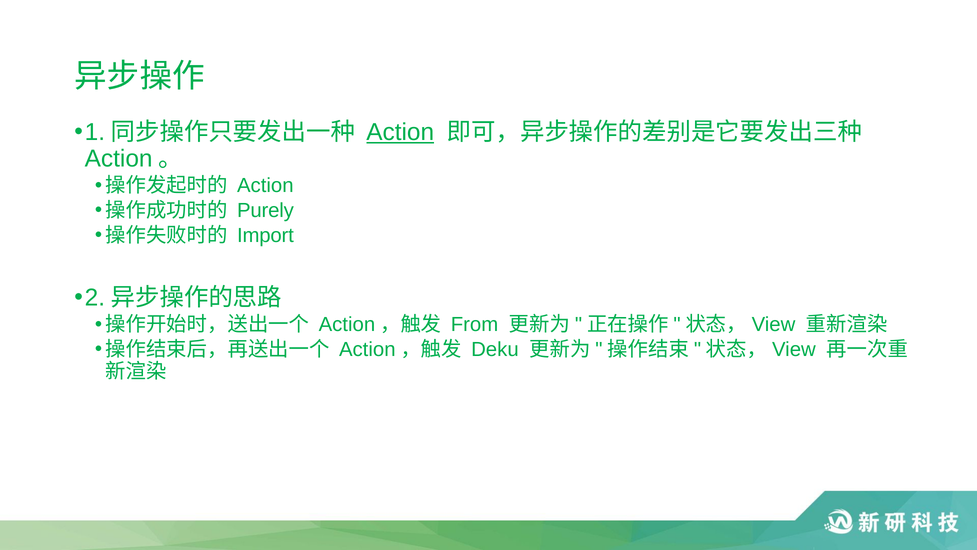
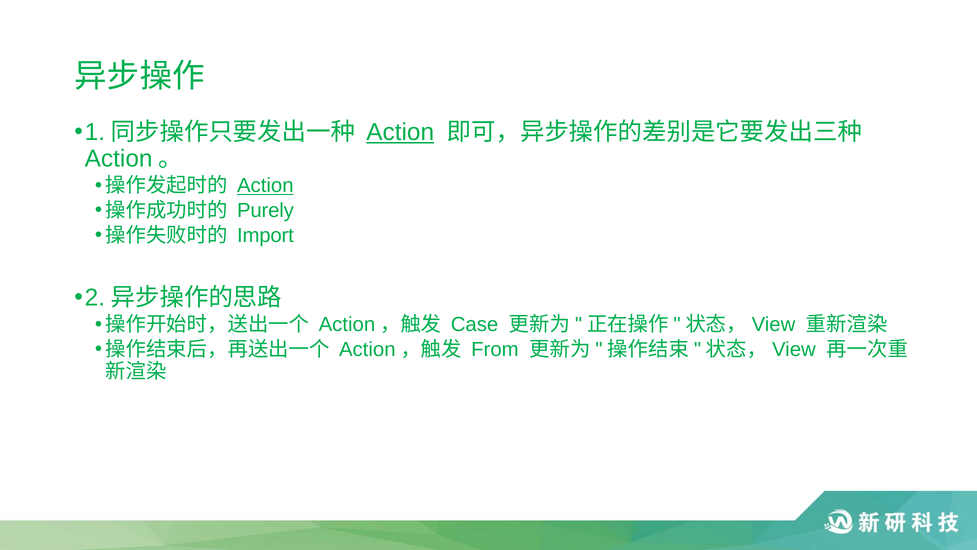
Action at (265, 186) underline: none -> present
From: From -> Case
Deku: Deku -> From
